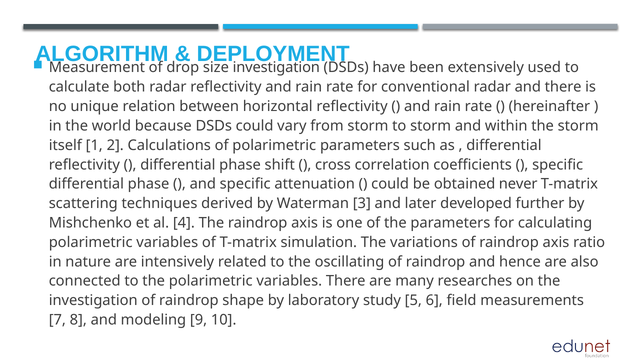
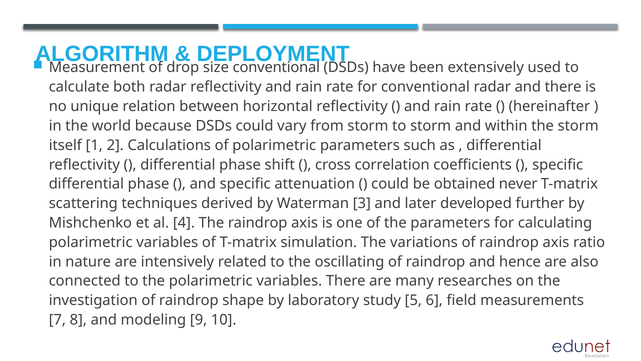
size investigation: investigation -> conventional
